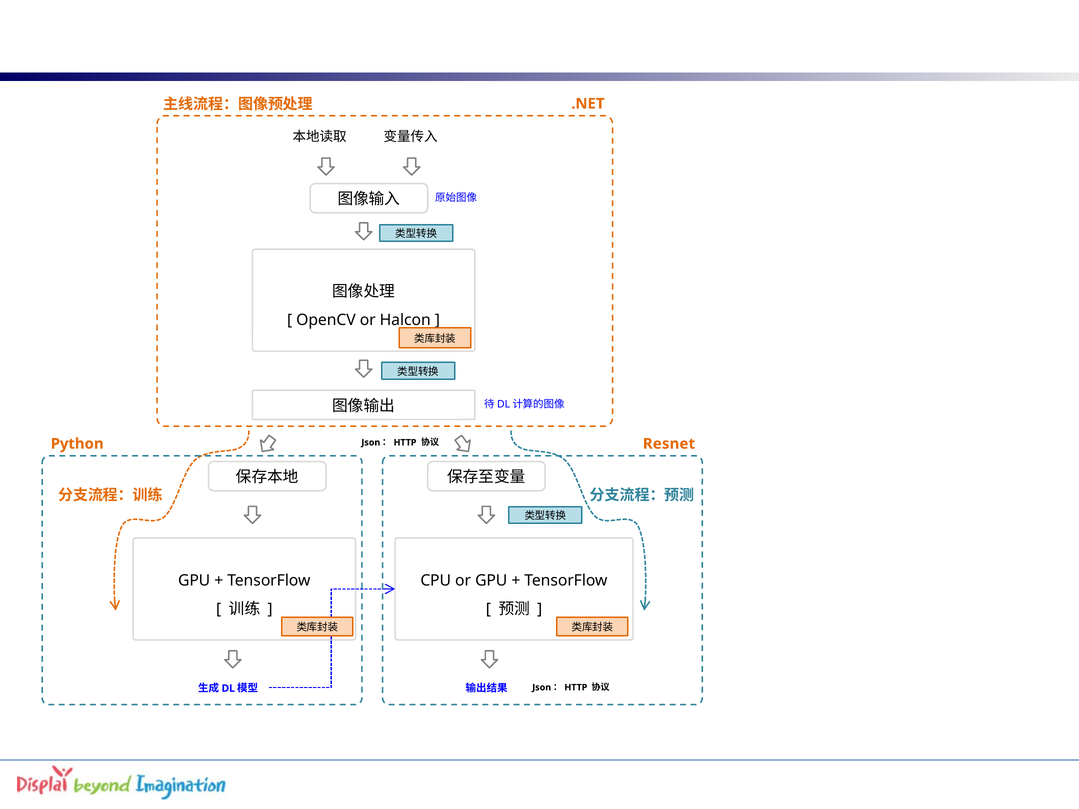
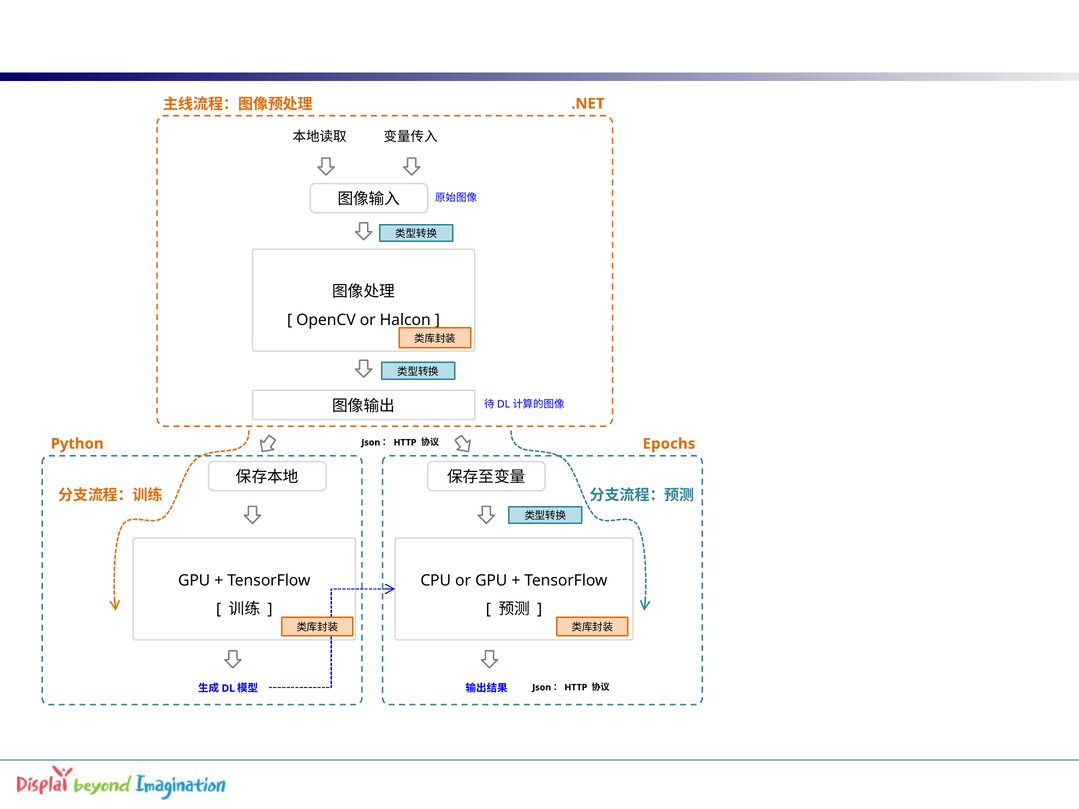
Resnet: Resnet -> Epochs
